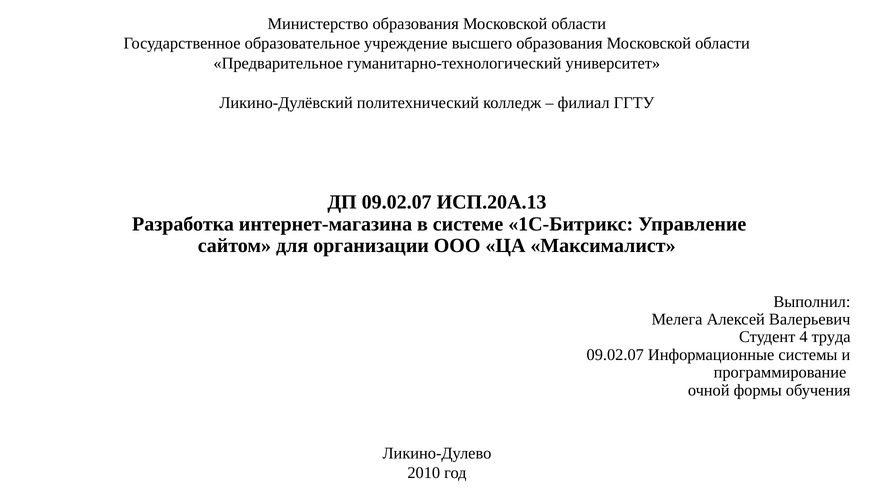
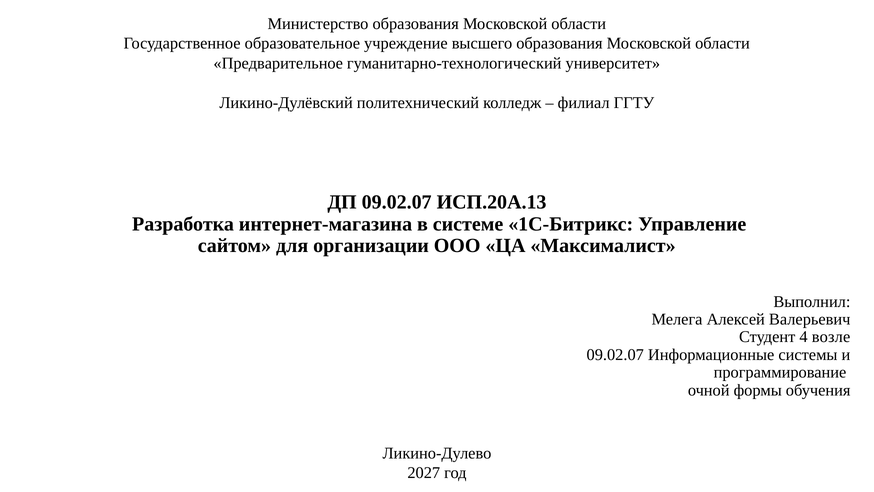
труда: труда -> возле
2010: 2010 -> 2027
